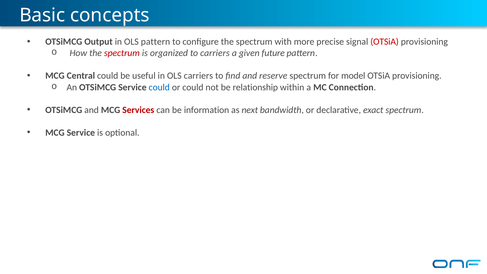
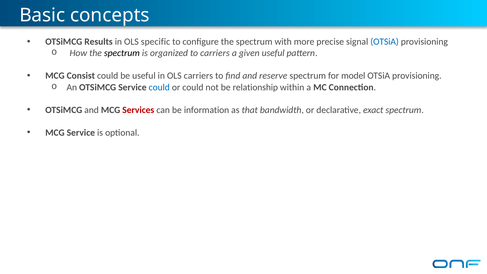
Output: Output -> Results
OLS pattern: pattern -> specific
OTSiA at (385, 42) colour: red -> blue
spectrum at (122, 53) colour: red -> black
given future: future -> useful
Central: Central -> Consist
next: next -> that
